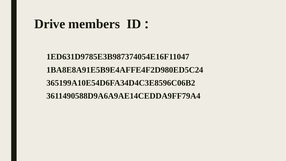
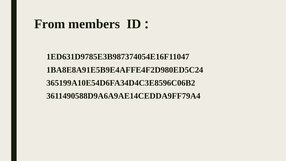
Drive: Drive -> From
